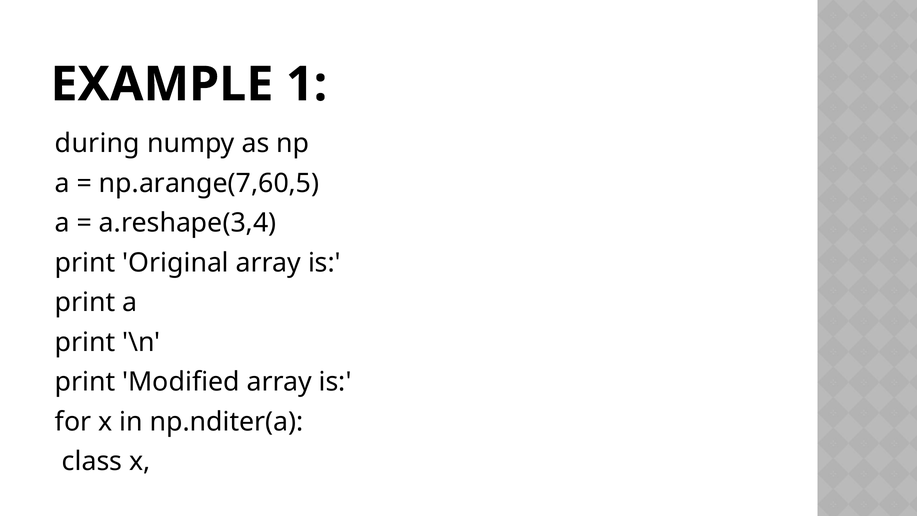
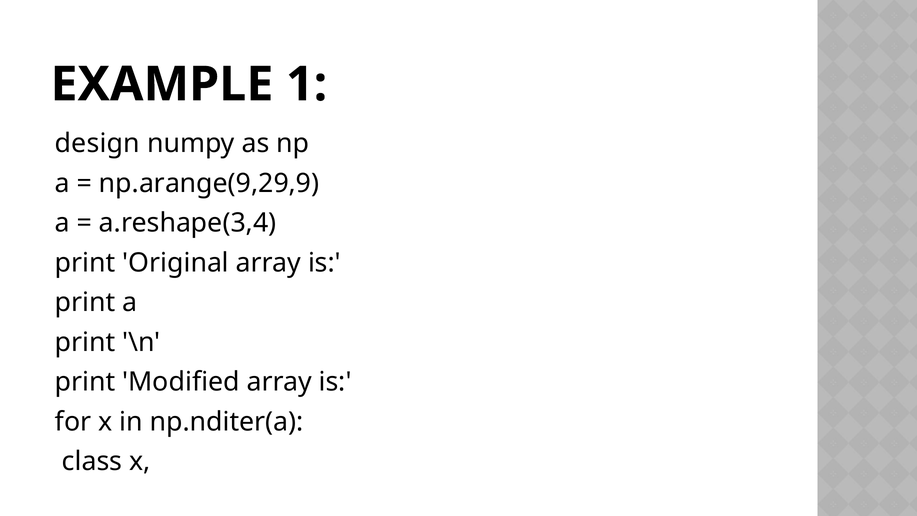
during: during -> design
np.arange(7,60,5: np.arange(7,60,5 -> np.arange(9,29,9
